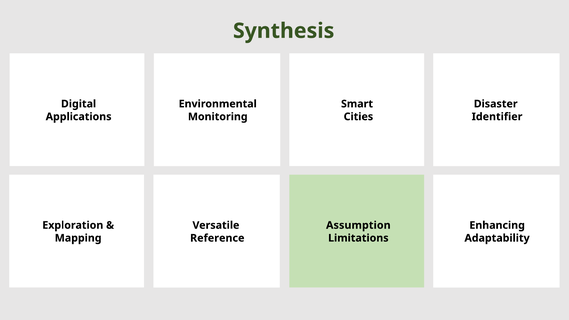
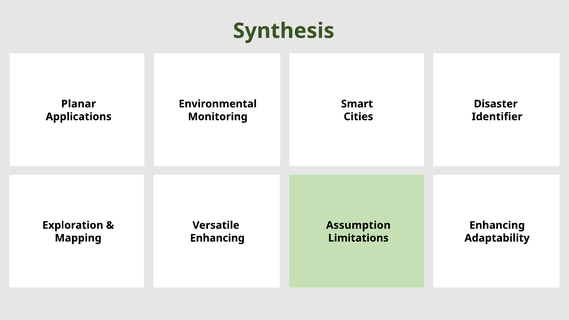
Digital: Digital -> Planar
Reference at (217, 238): Reference -> Enhancing
